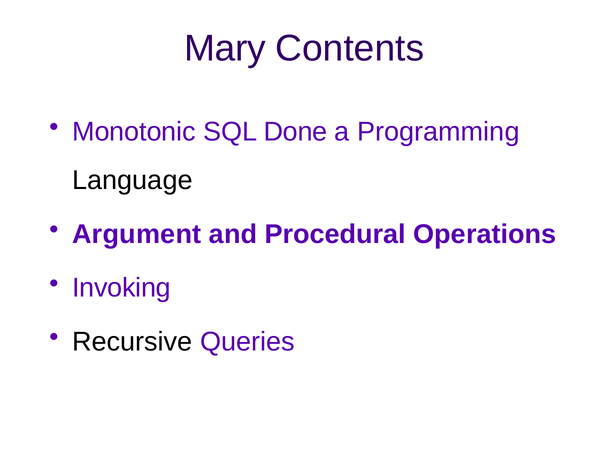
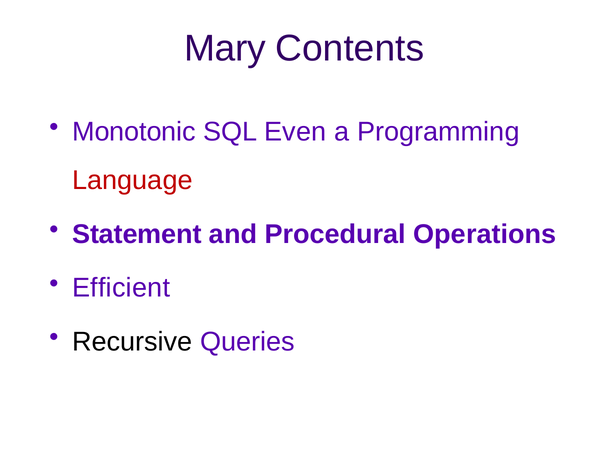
Done: Done -> Even
Language colour: black -> red
Argument: Argument -> Statement
Invoking: Invoking -> Efficient
